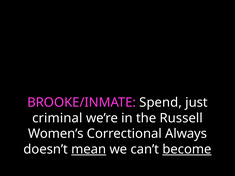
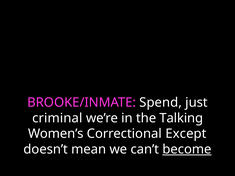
Russell: Russell -> Talking
Always: Always -> Except
mean underline: present -> none
